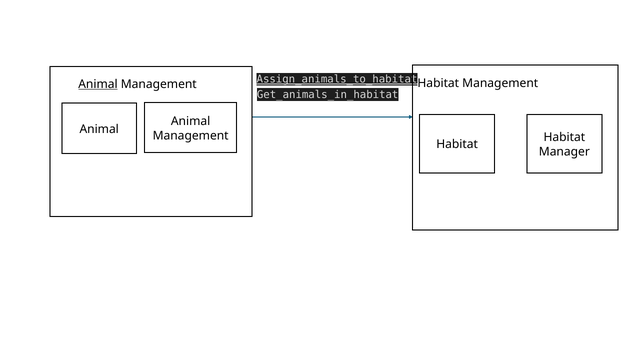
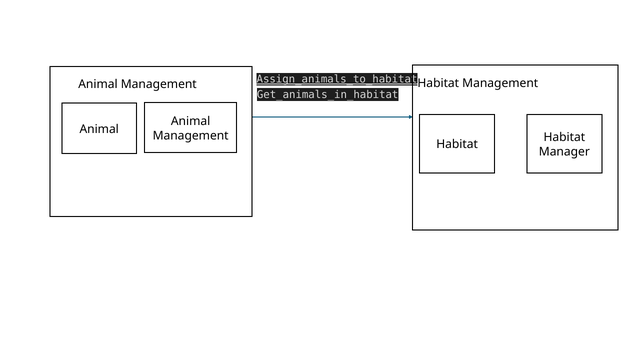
Animal at (98, 84) underline: present -> none
